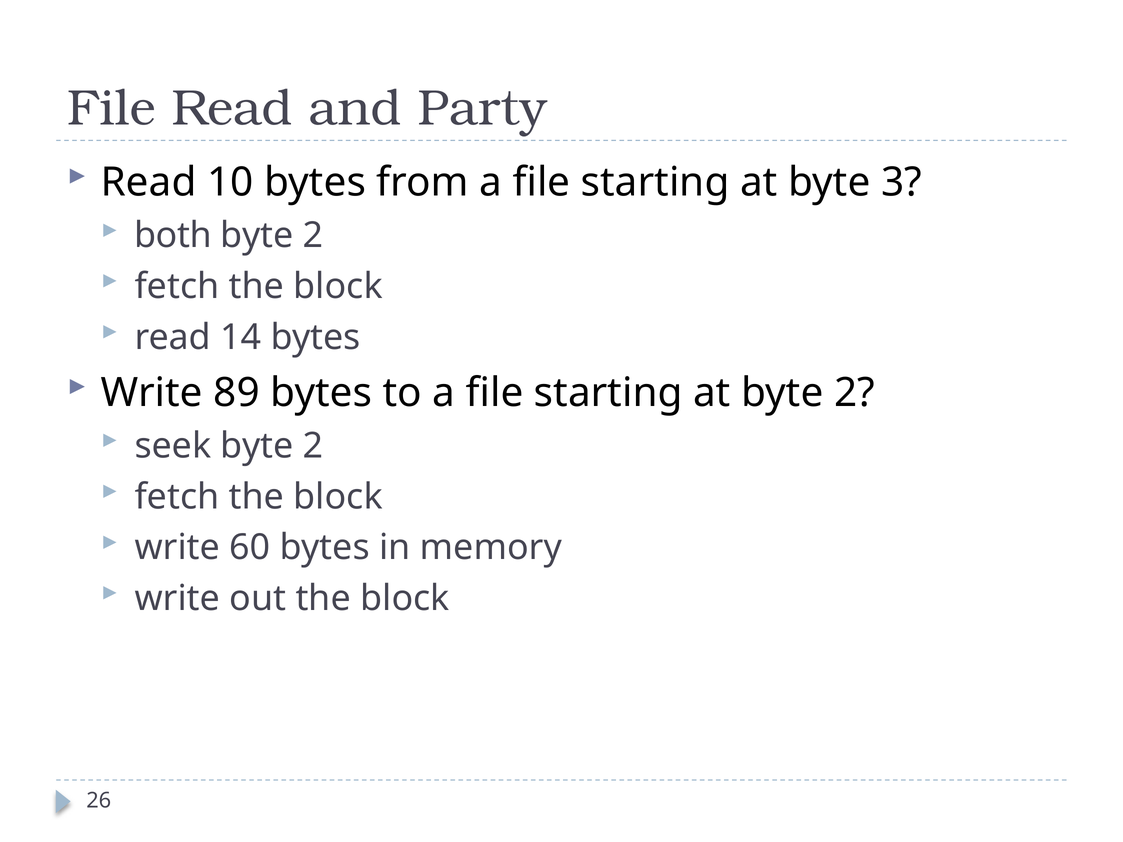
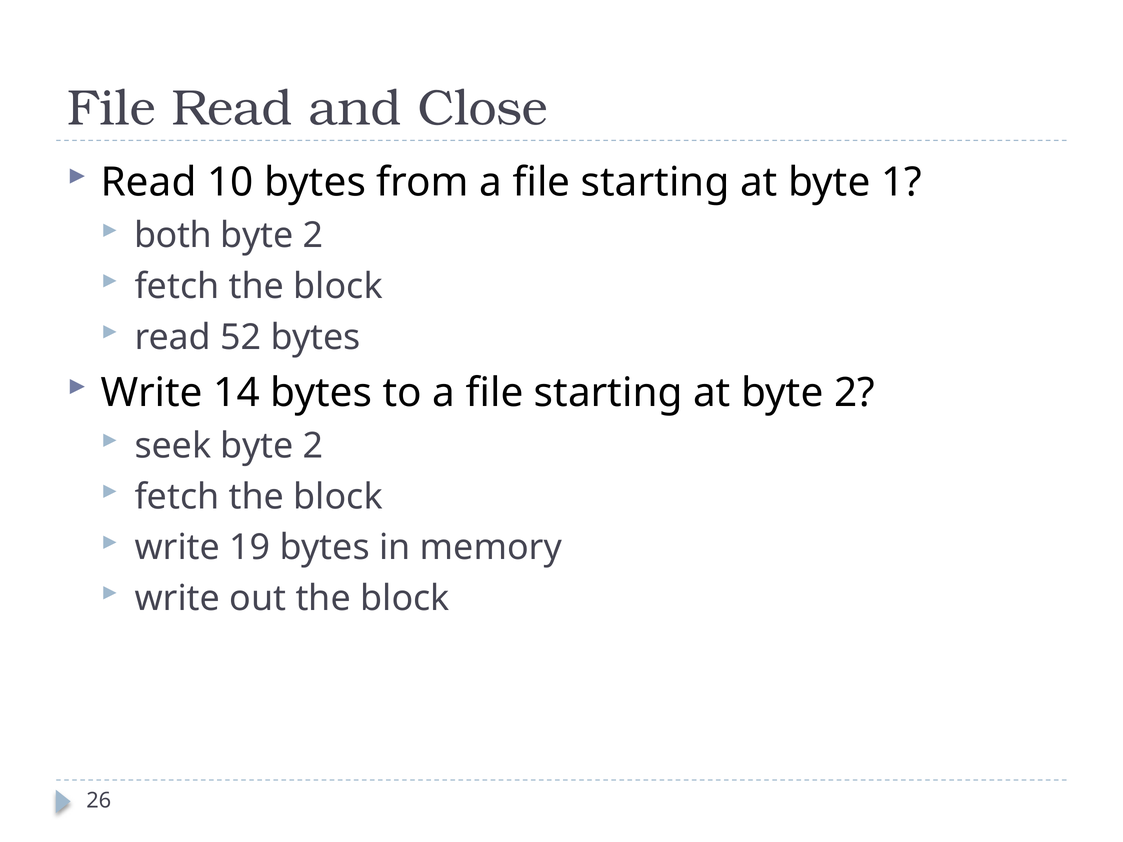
Party: Party -> Close
3: 3 -> 1
14: 14 -> 52
89: 89 -> 14
60: 60 -> 19
